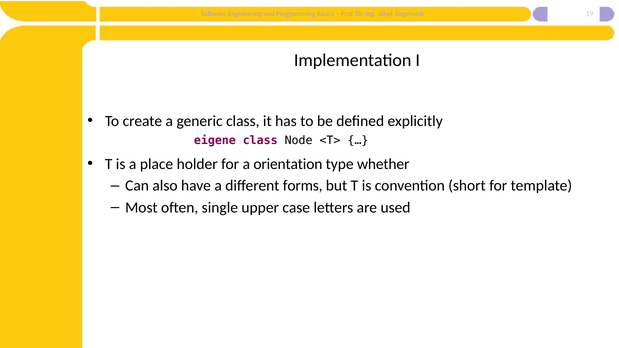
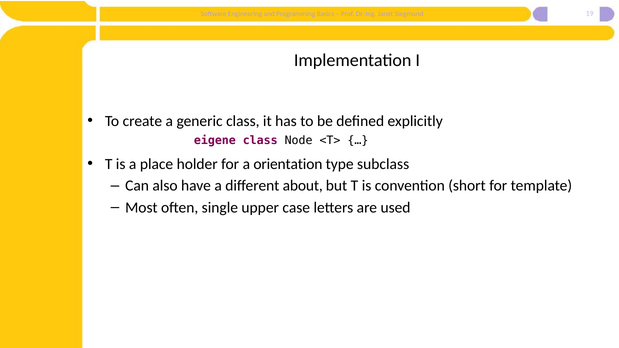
whether: whether -> subclass
forms: forms -> about
